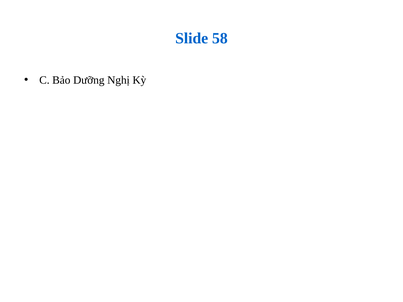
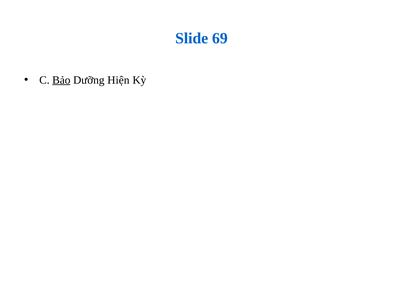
58: 58 -> 69
Bảo underline: none -> present
Nghị: Nghị -> Hiện
